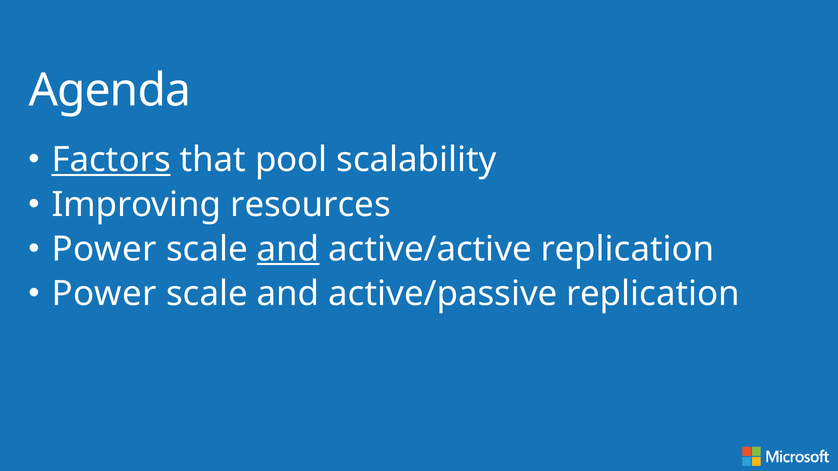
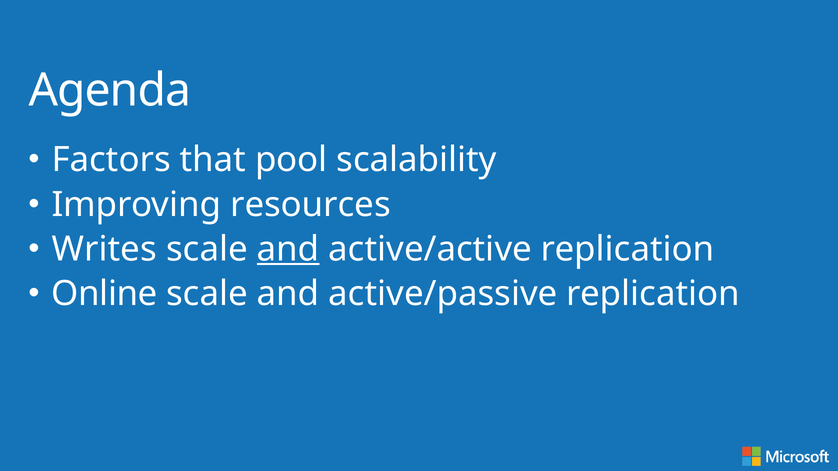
Factors underline: present -> none
Power at (104, 249): Power -> Writes
Power at (104, 294): Power -> Online
